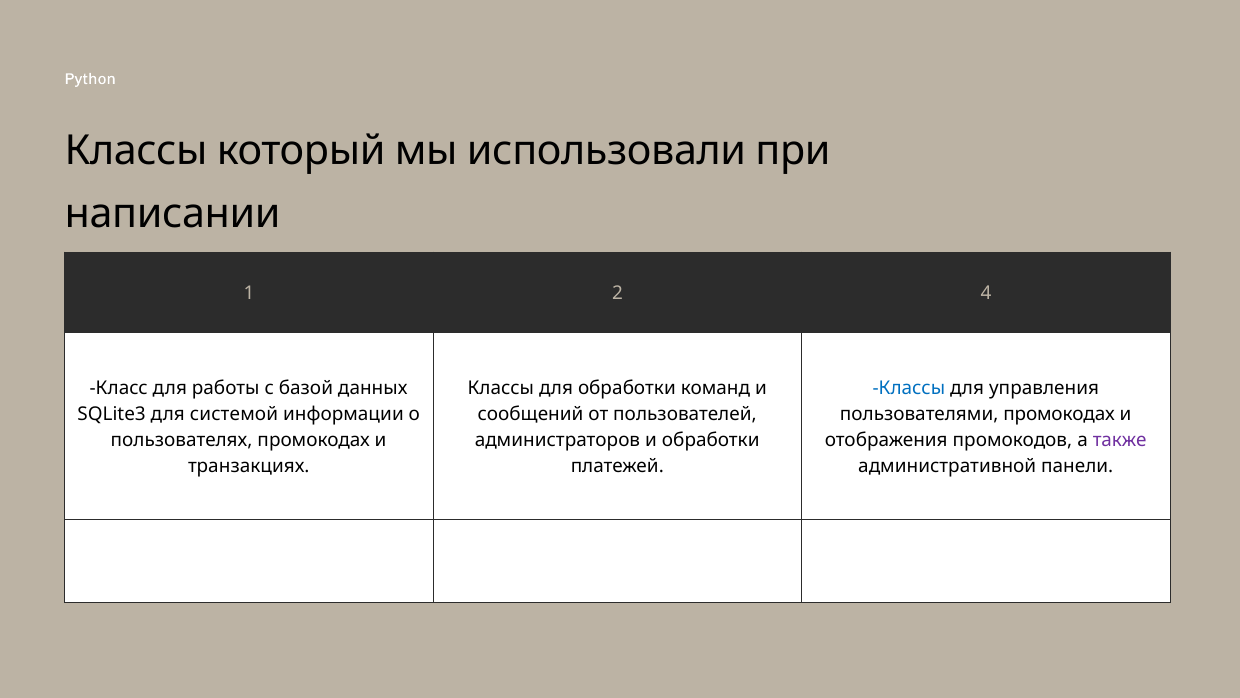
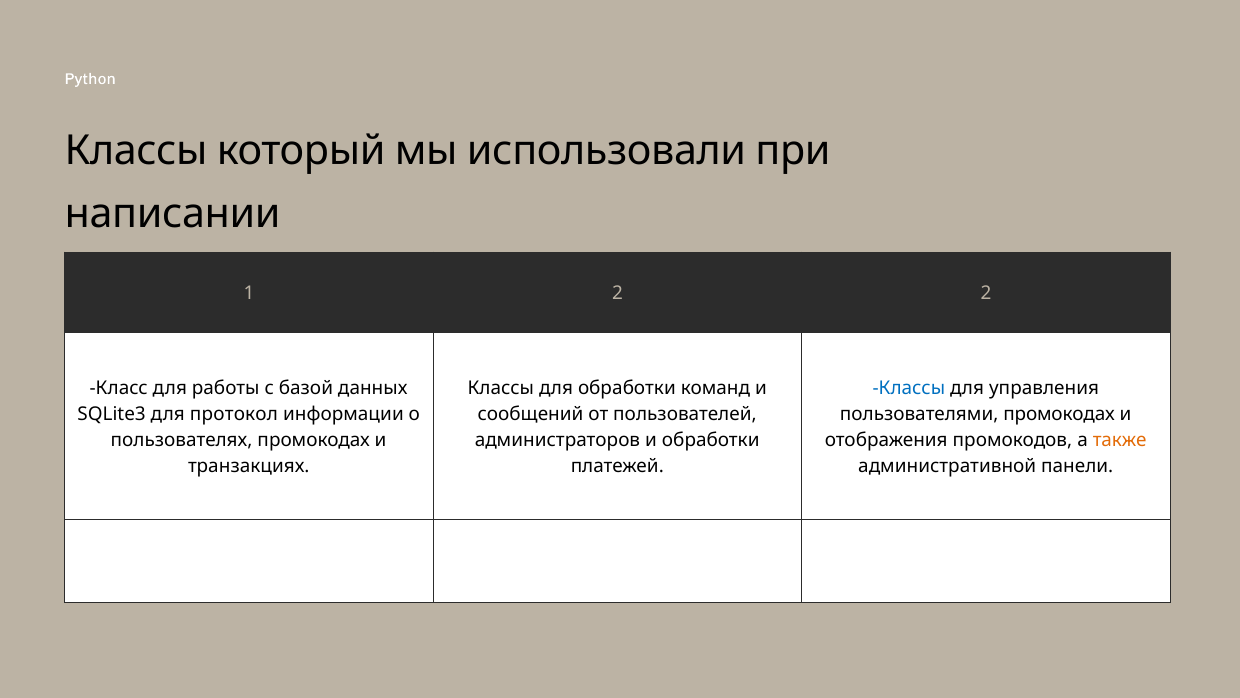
2 4: 4 -> 2
системой: системой -> протокол
также colour: purple -> orange
